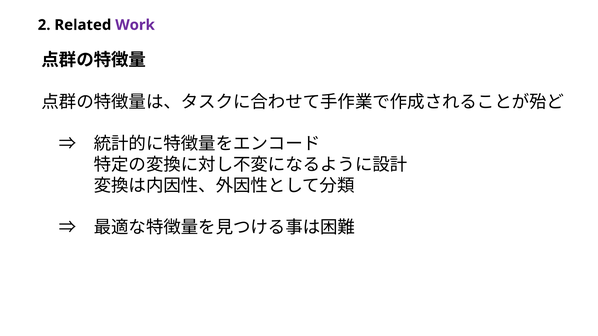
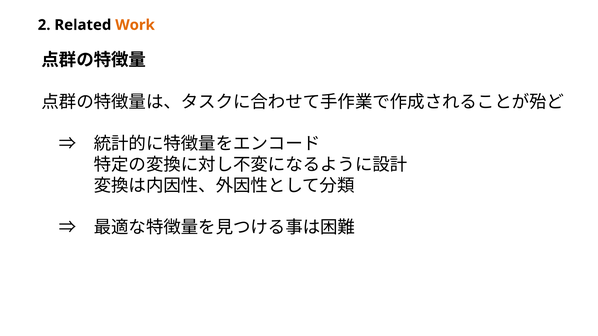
Work colour: purple -> orange
